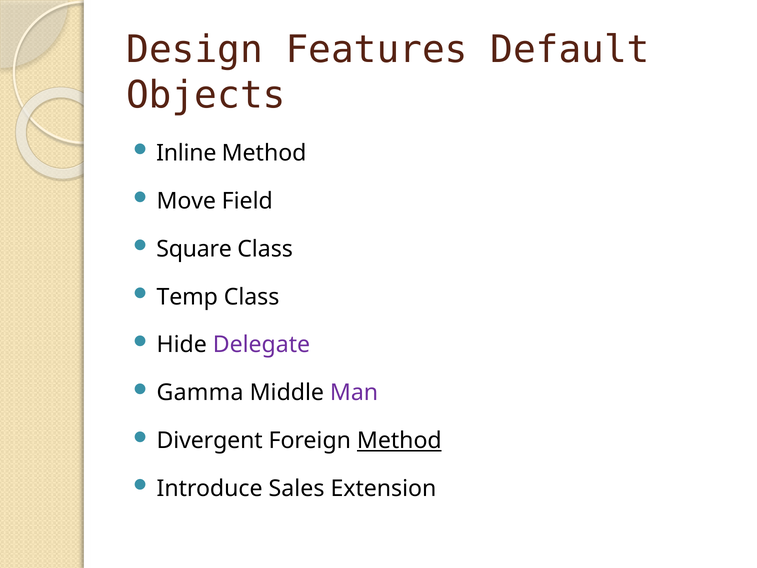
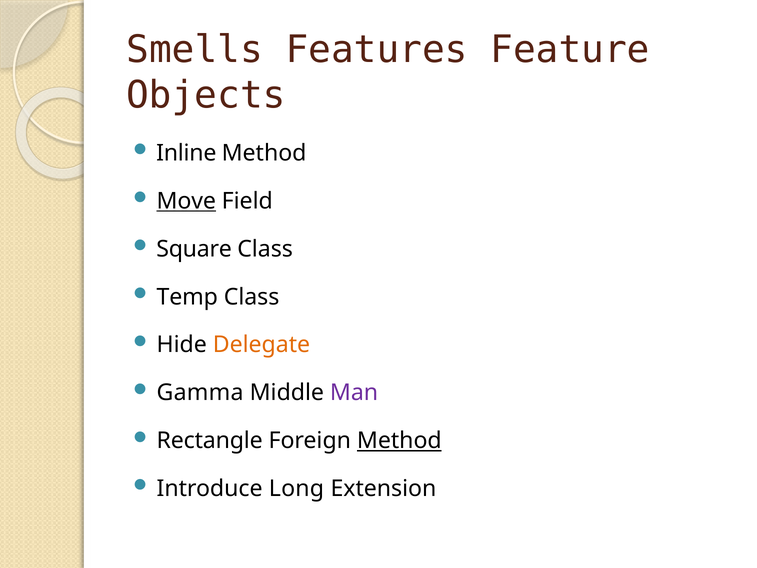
Design: Design -> Smells
Default: Default -> Feature
Move underline: none -> present
Delegate colour: purple -> orange
Divergent: Divergent -> Rectangle
Sales: Sales -> Long
